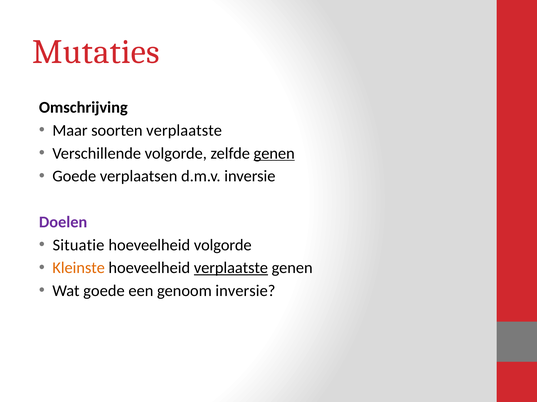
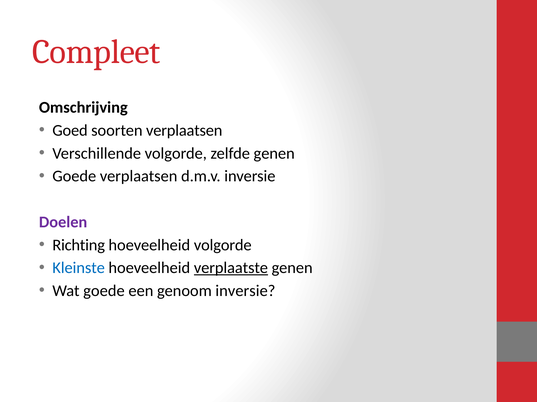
Mutaties: Mutaties -> Compleet
Maar: Maar -> Goed
soorten verplaatste: verplaatste -> verplaatsen
genen at (274, 154) underline: present -> none
Situatie: Situatie -> Richting
Kleinste colour: orange -> blue
